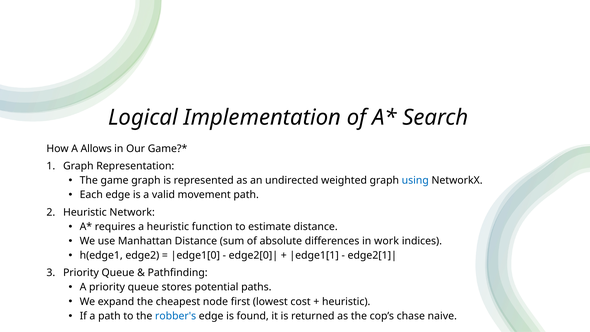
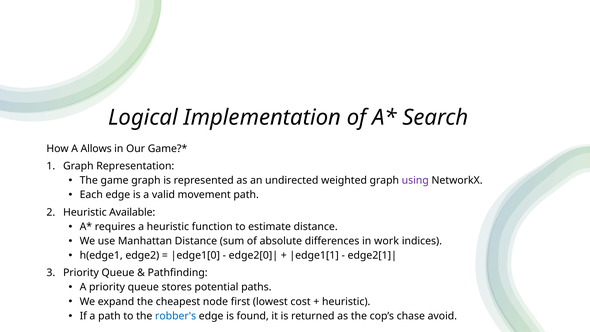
using colour: blue -> purple
Network: Network -> Available
naive: naive -> avoid
